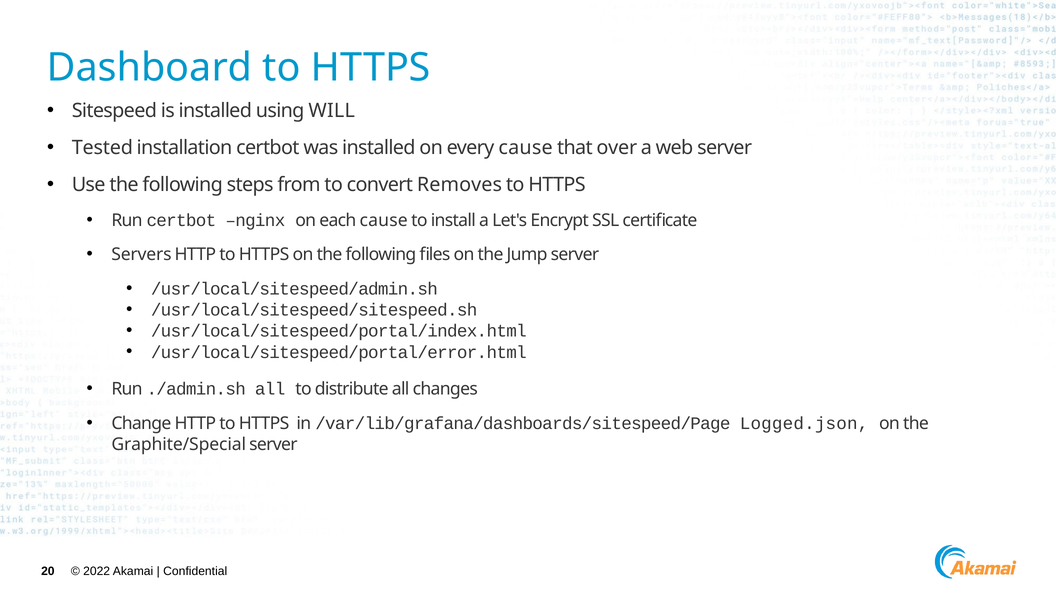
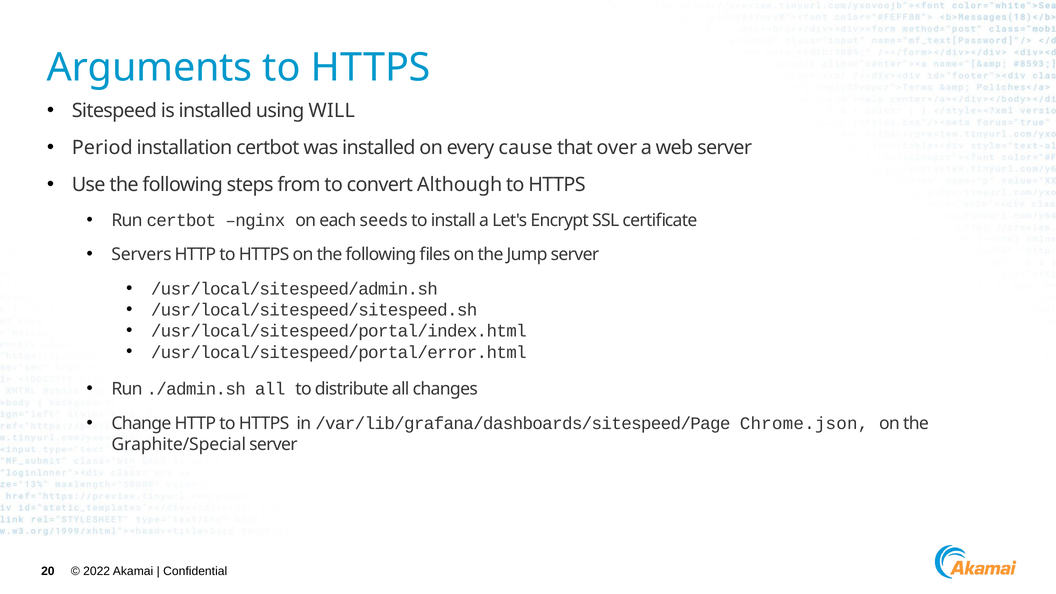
Dashboard: Dashboard -> Arguments
Tested: Tested -> Period
Removes: Removes -> Although
each cause: cause -> seeds
Logged.json: Logged.json -> Chrome.json
